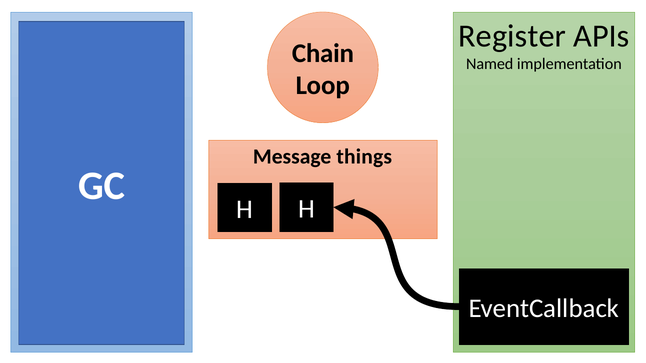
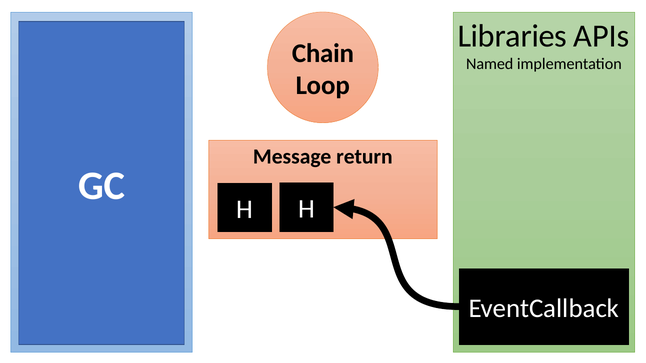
Register: Register -> Libraries
things: things -> return
